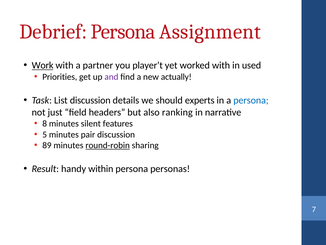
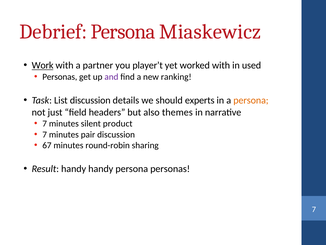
Assignment: Assignment -> Miaskewicz
Priorities at (60, 77): Priorities -> Personas
actually: actually -> ranking
persona at (251, 100) colour: blue -> orange
ranking: ranking -> themes
8 at (45, 123): 8 -> 7
features: features -> product
5 at (45, 134): 5 -> 7
89: 89 -> 67
round-robin underline: present -> none
handy within: within -> handy
